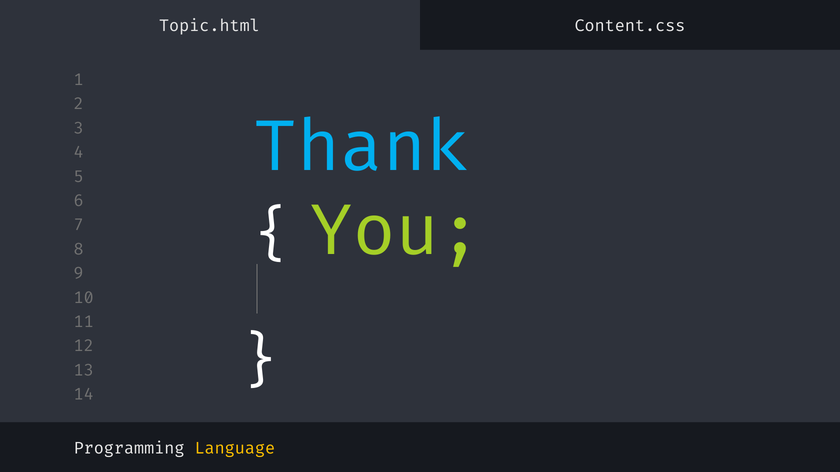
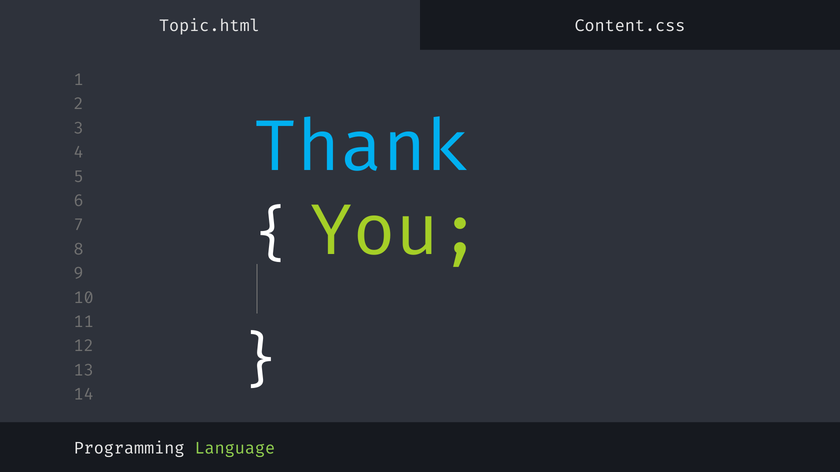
Language colour: yellow -> light green
